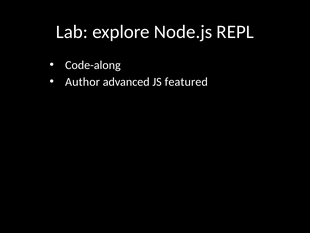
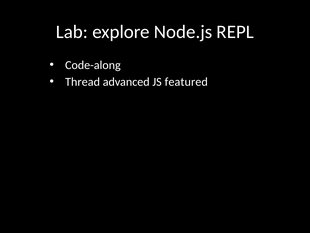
Author: Author -> Thread
